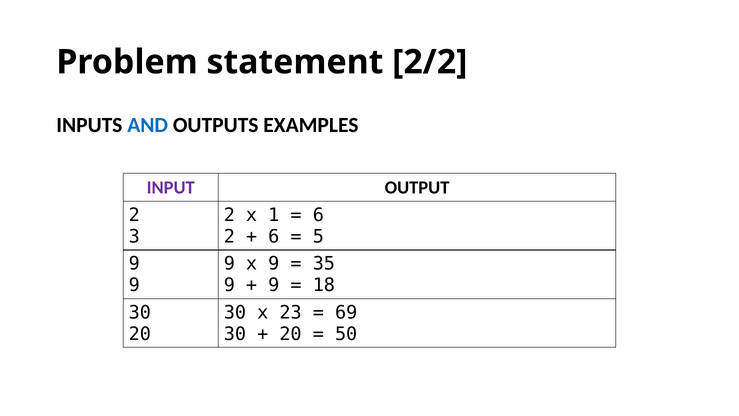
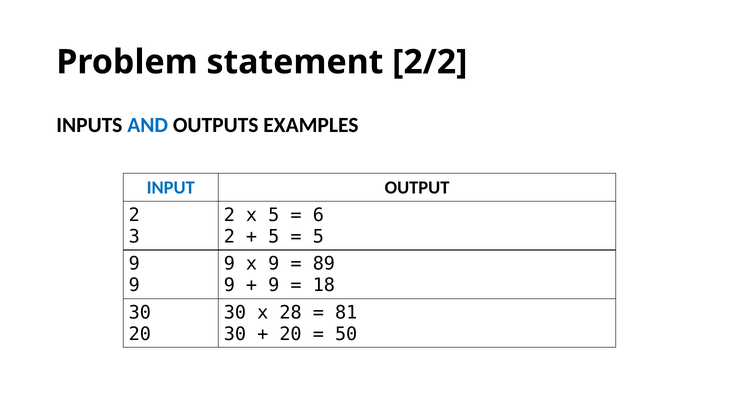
INPUT colour: purple -> blue
x 1: 1 -> 5
6 at (274, 237): 6 -> 5
35: 35 -> 89
23: 23 -> 28
69: 69 -> 81
